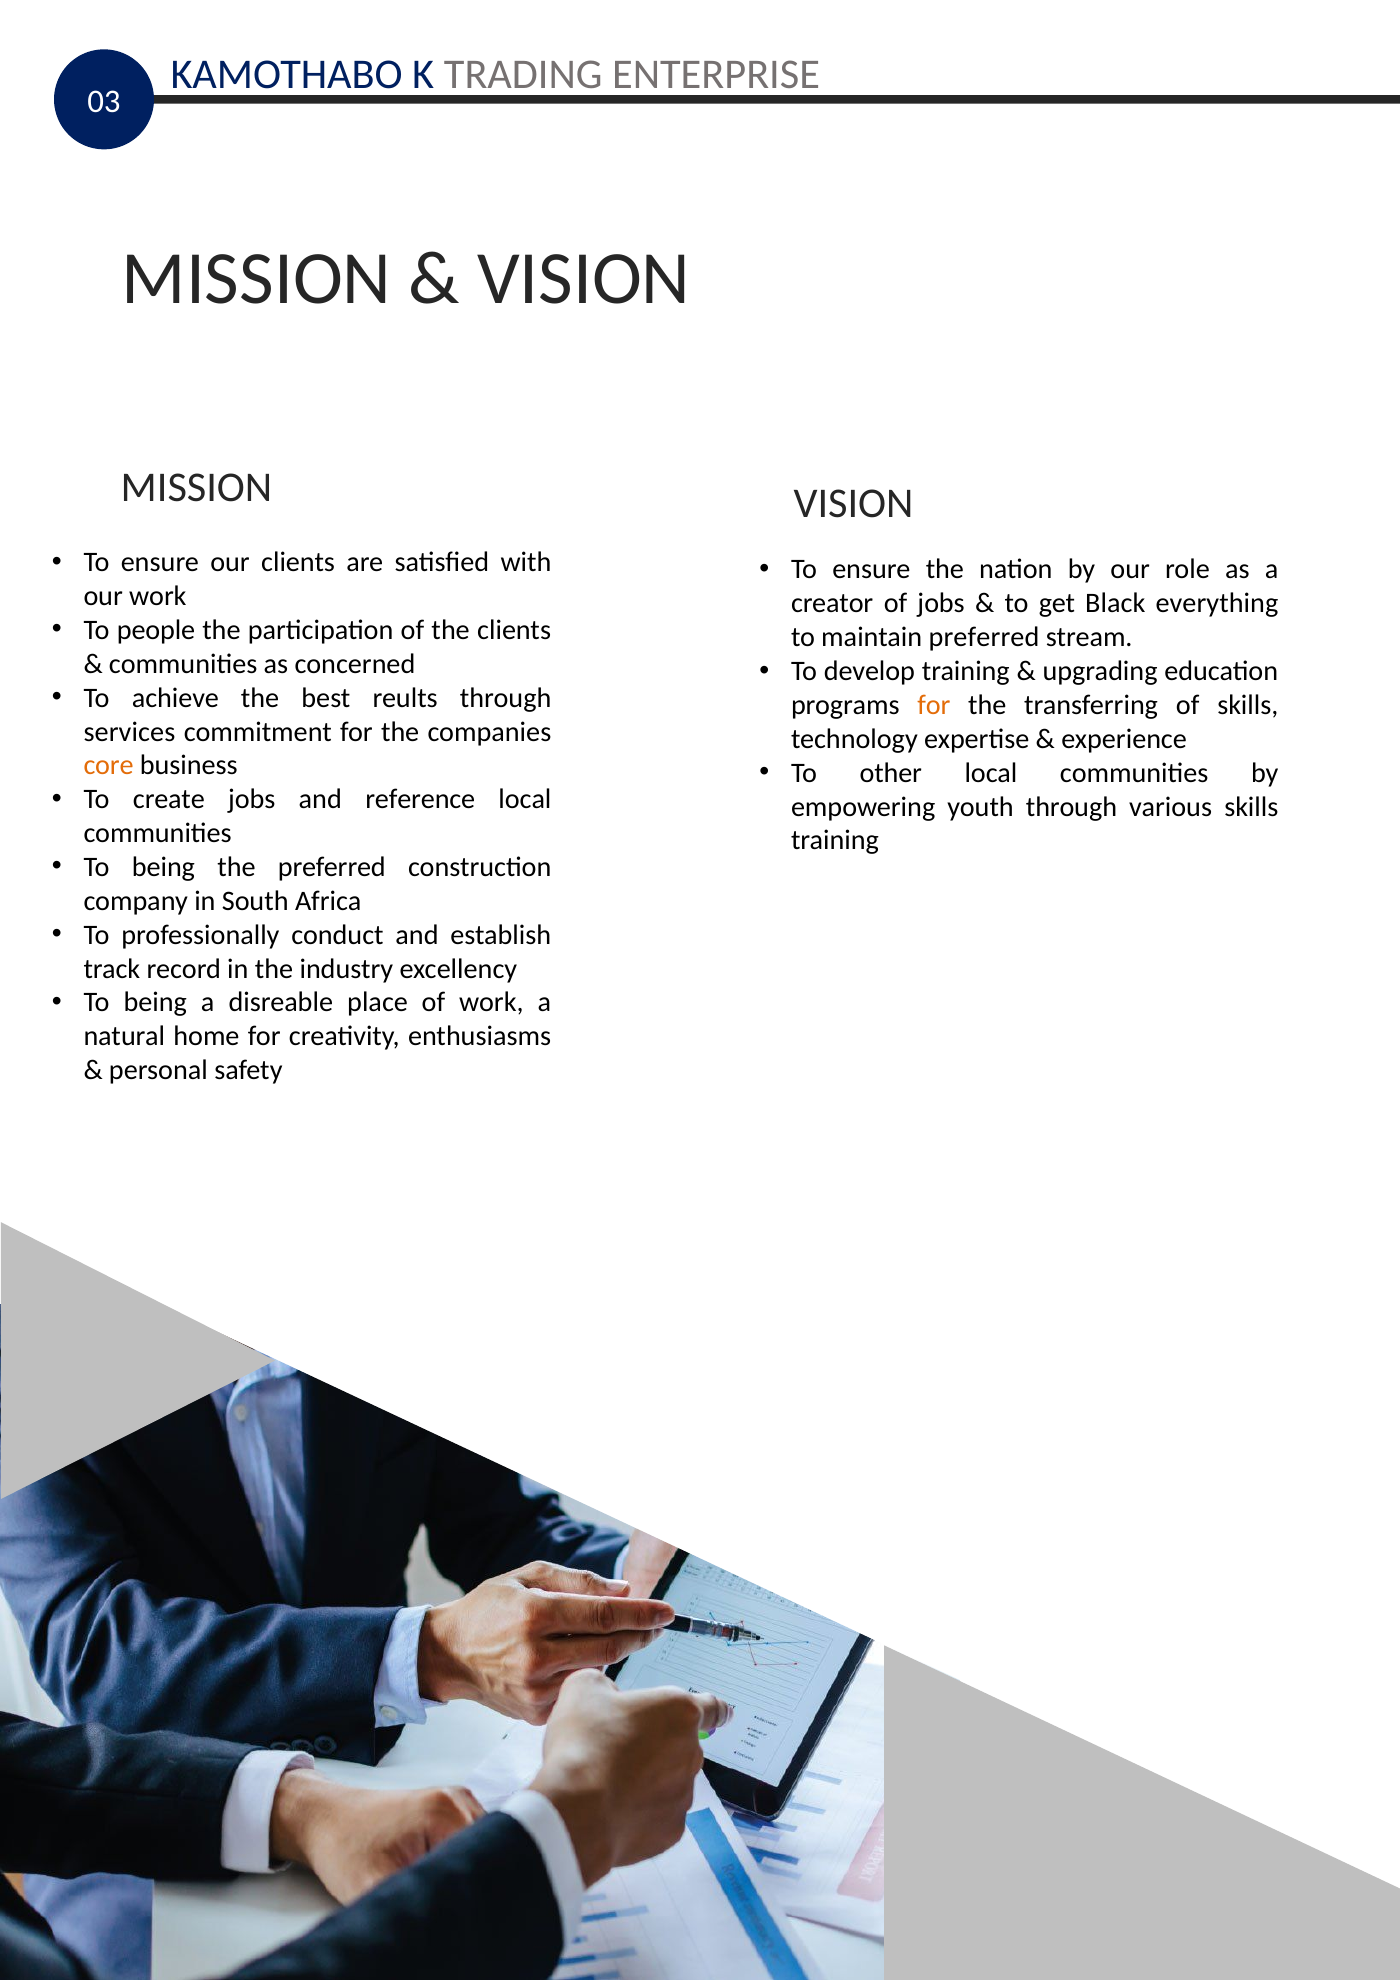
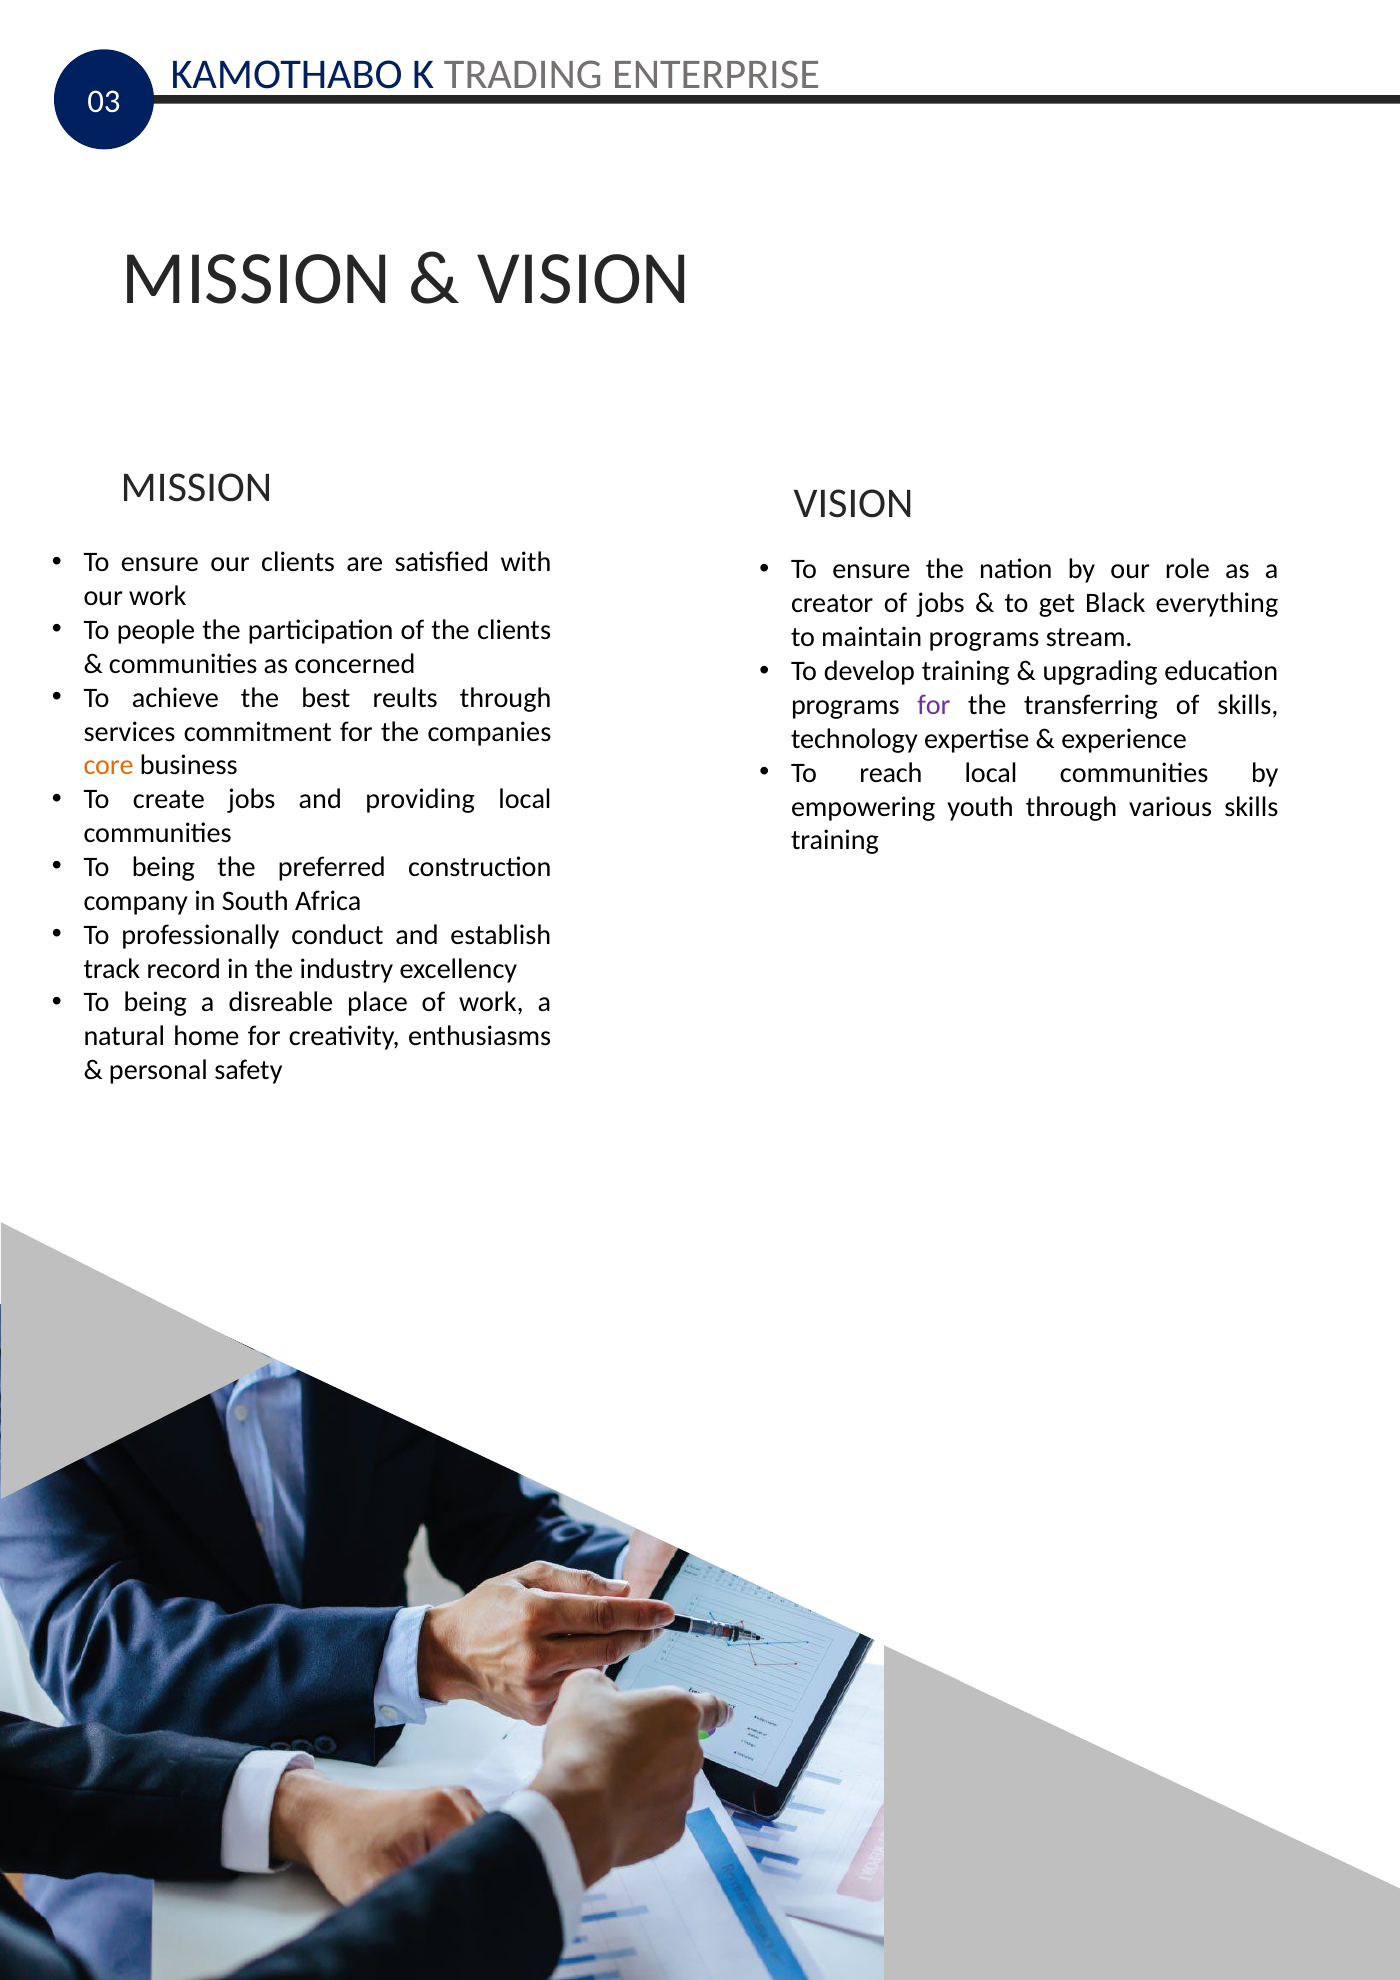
maintain preferred: preferred -> programs
for at (934, 705) colour: orange -> purple
other: other -> reach
reference: reference -> providing
